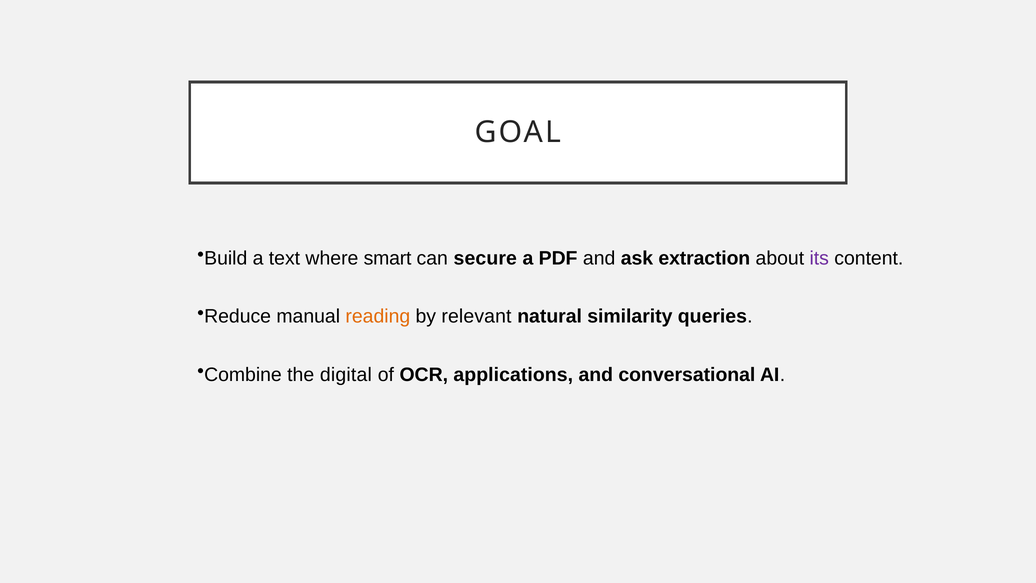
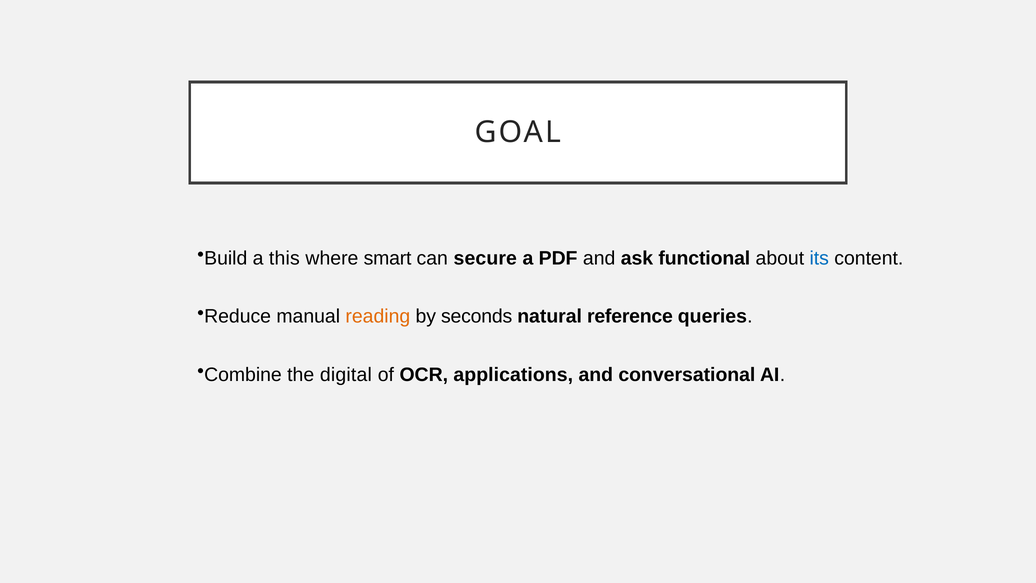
text: text -> this
extraction: extraction -> functional
its colour: purple -> blue
relevant: relevant -> seconds
similarity: similarity -> reference
